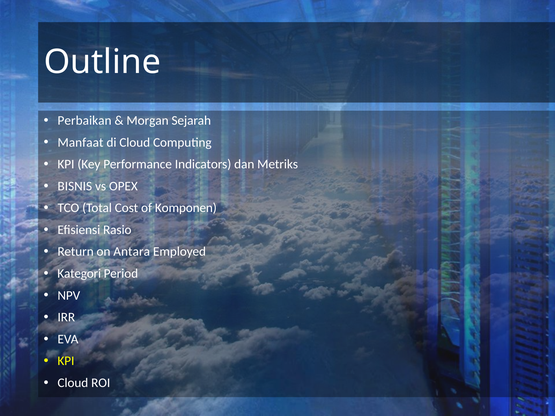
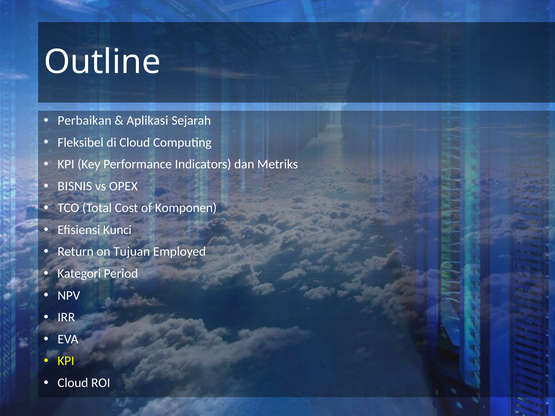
Morgan: Morgan -> Aplikasi
Manfaat: Manfaat -> Fleksibel
Rasio: Rasio -> Kunci
Antara: Antara -> Tujuan
